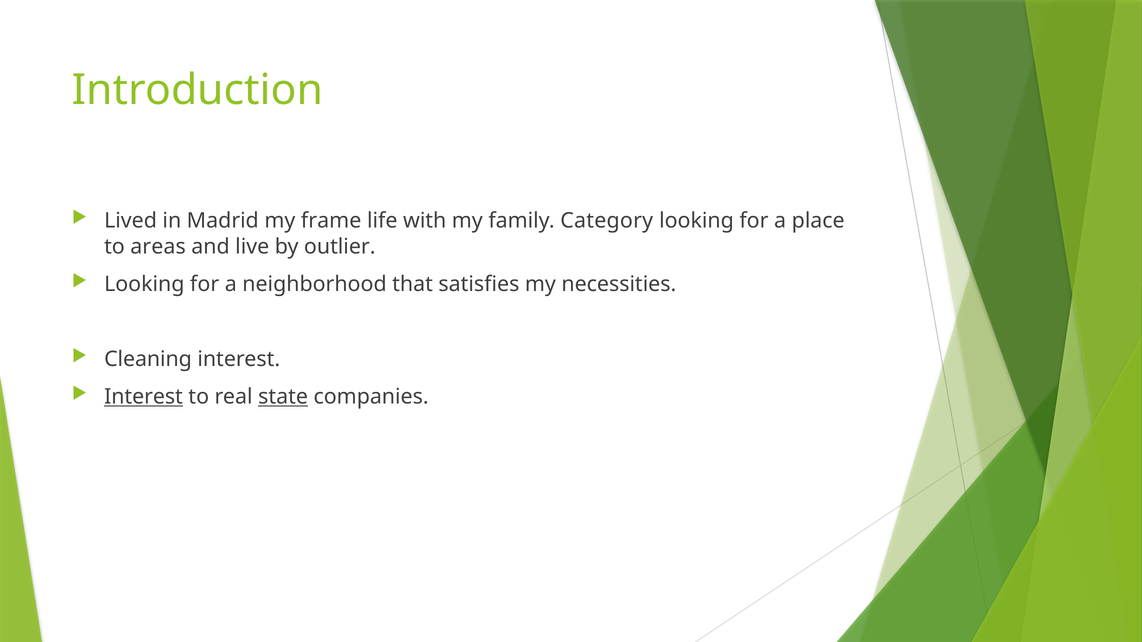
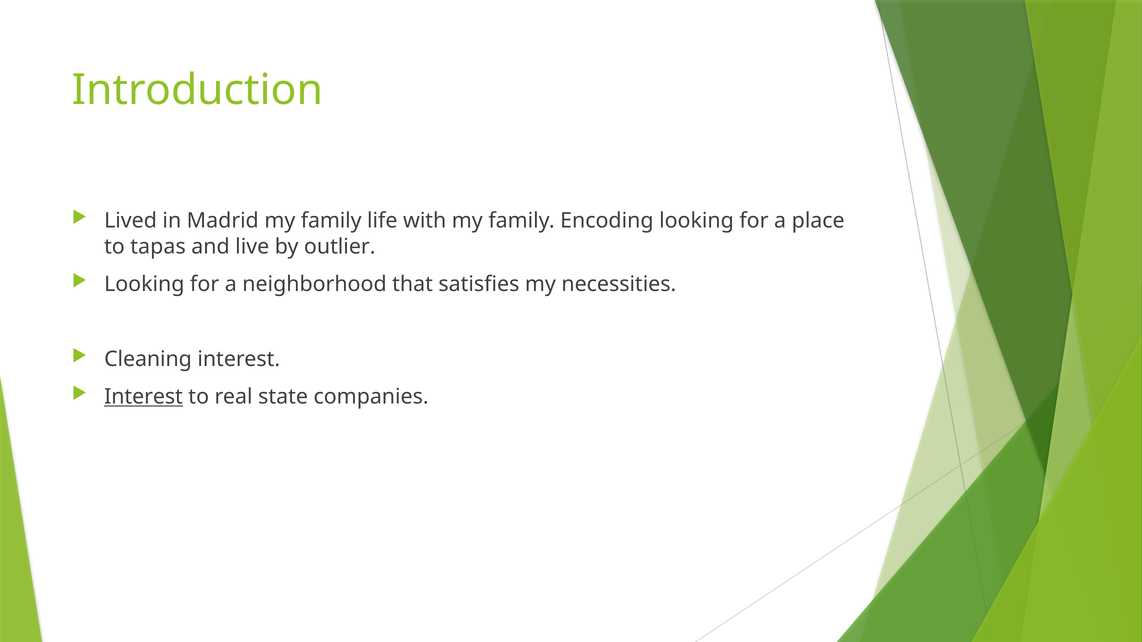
Madrid my frame: frame -> family
Category: Category -> Encoding
areas: areas -> tapas
state underline: present -> none
